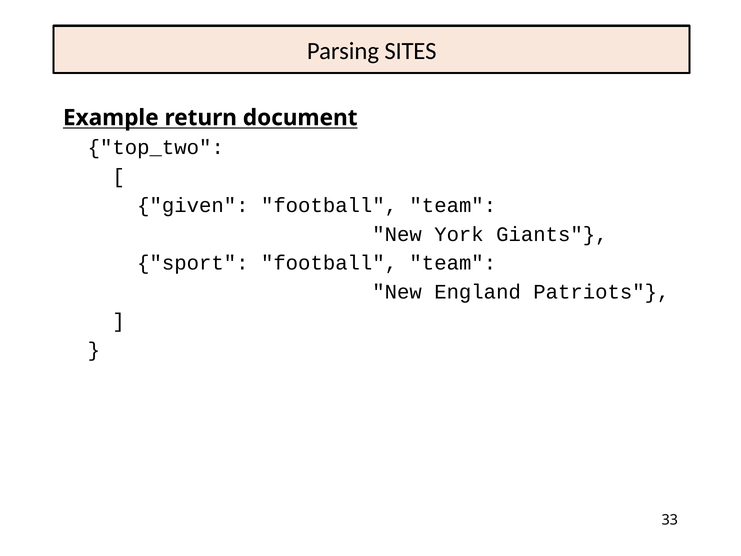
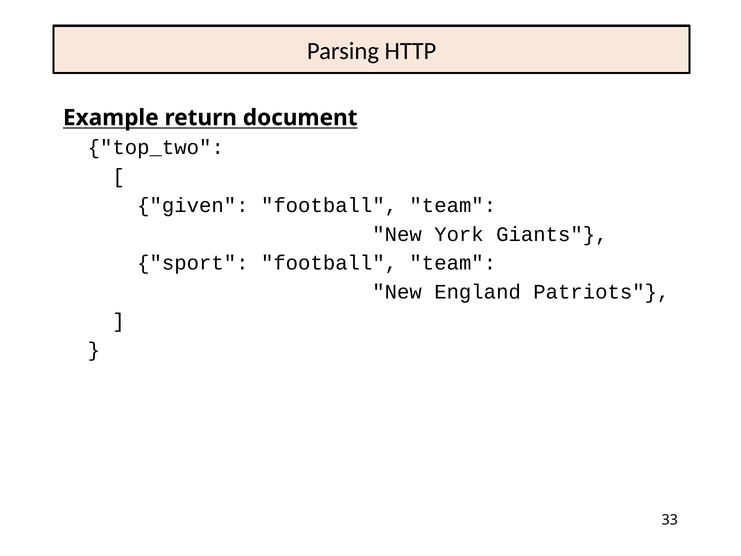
SITES: SITES -> HTTP
